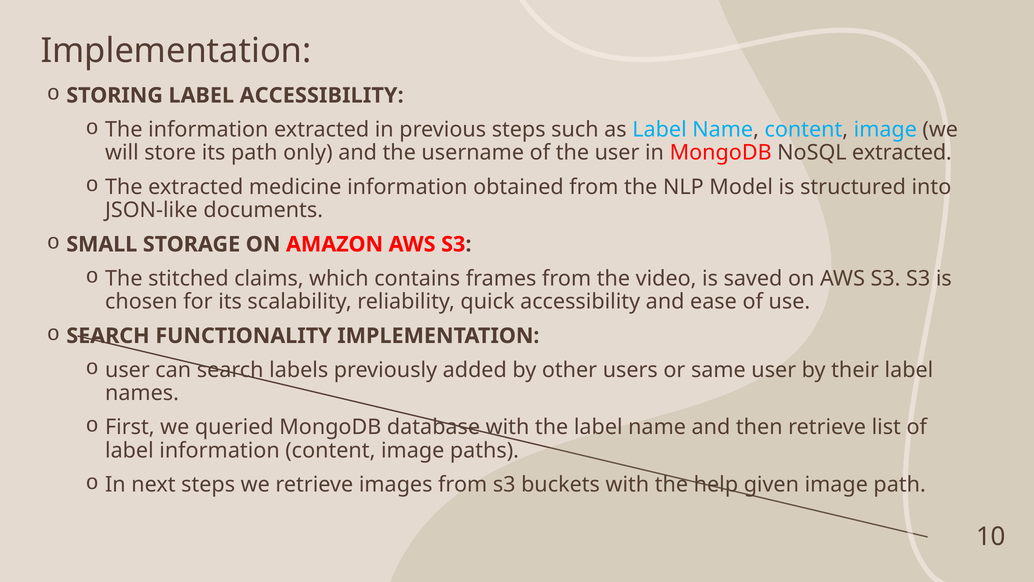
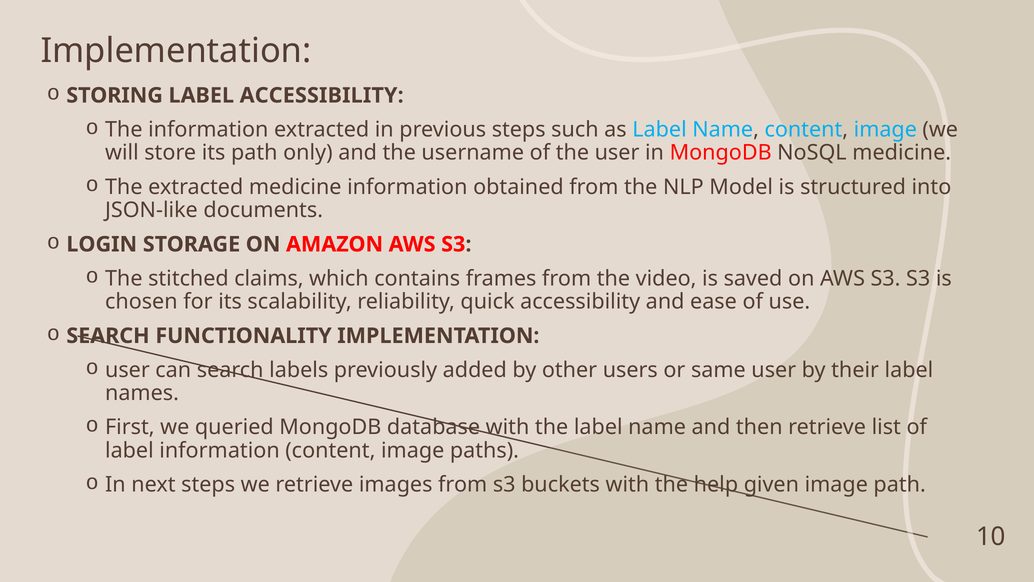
NoSQL extracted: extracted -> medicine
SMALL: SMALL -> LOGIN
